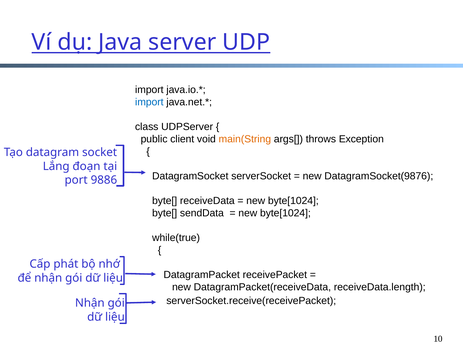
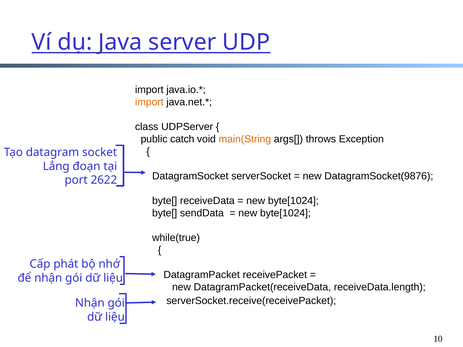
import at (149, 102) colour: blue -> orange
client: client -> catch
9886: 9886 -> 2622
